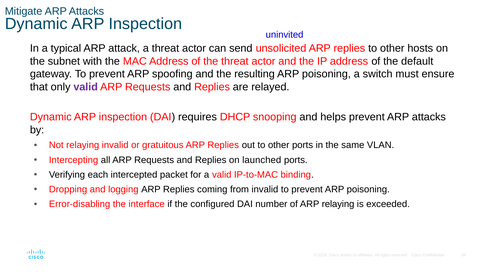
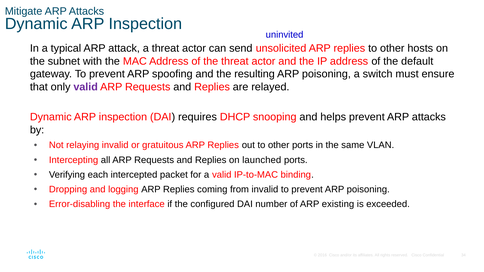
ARP relaying: relaying -> existing
